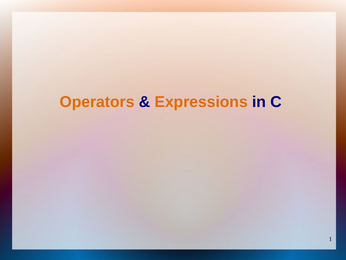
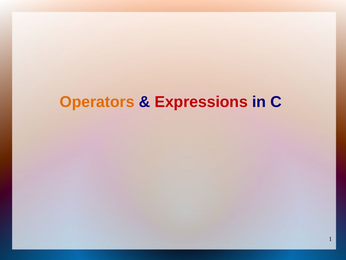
Expressions colour: orange -> red
